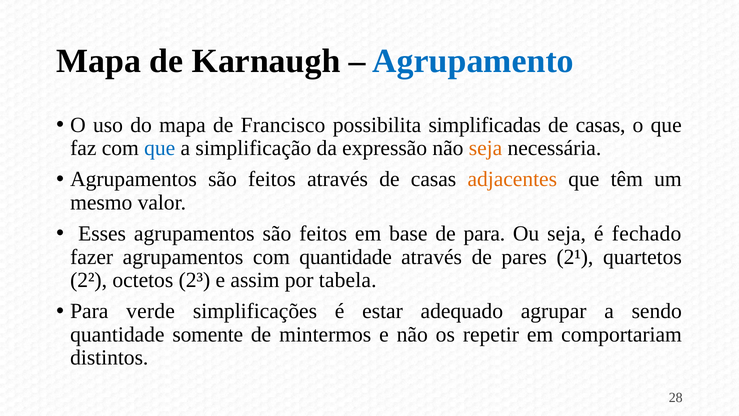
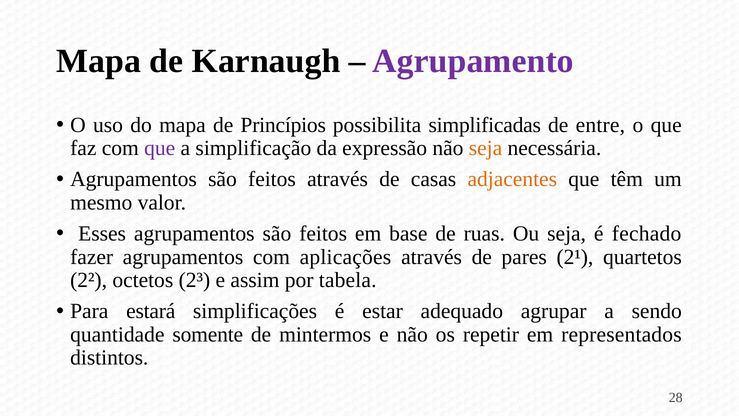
Agrupamento colour: blue -> purple
Francisco: Francisco -> Princípios
casas at (601, 125): casas -> entre
que at (160, 148) colour: blue -> purple
de para: para -> ruas
com quantidade: quantidade -> aplicações
verde: verde -> estará
comportariam: comportariam -> representados
